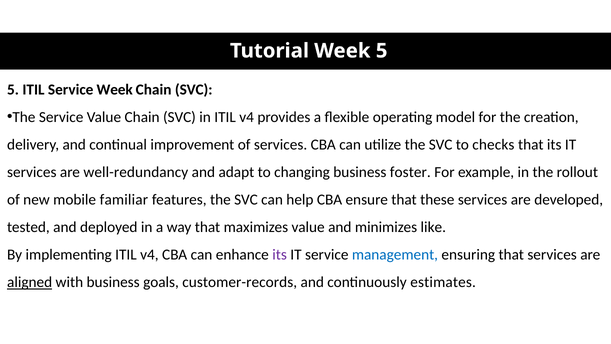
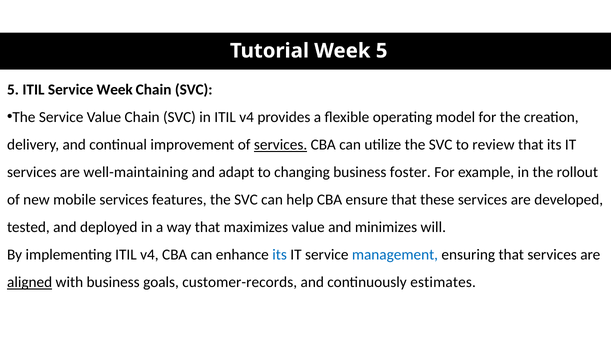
services at (281, 145) underline: none -> present
checks: checks -> review
well-redundancy: well-redundancy -> well-maintaining
mobile familiar: familiar -> services
like: like -> will
its at (280, 255) colour: purple -> blue
